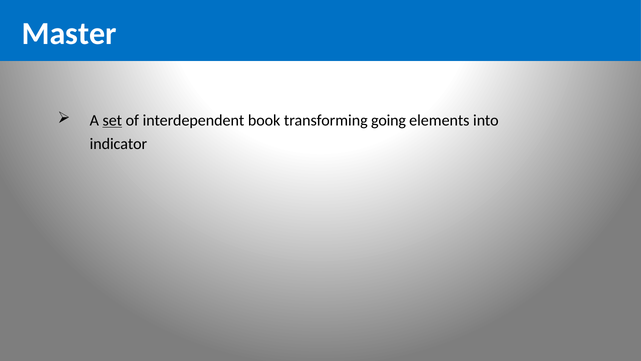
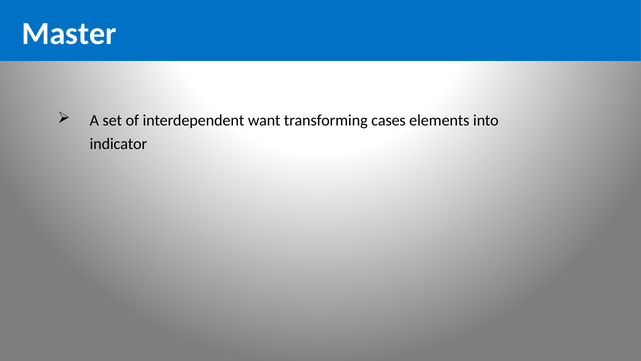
set underline: present -> none
book: book -> want
going: going -> cases
